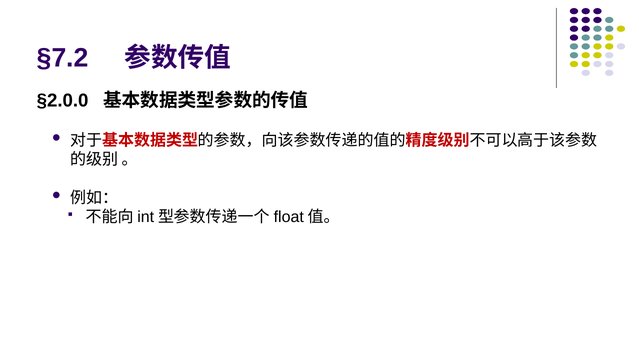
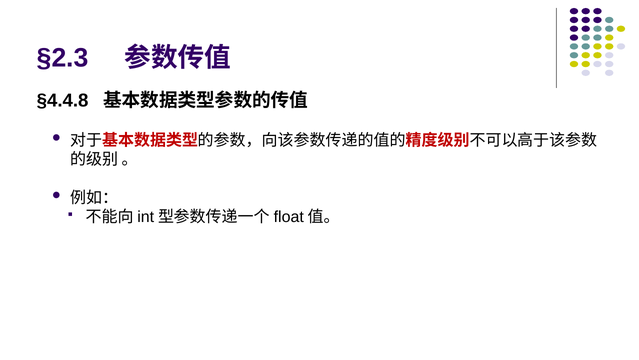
§7.2: §7.2 -> §2.3
§2.0.0: §2.0.0 -> §4.4.8
